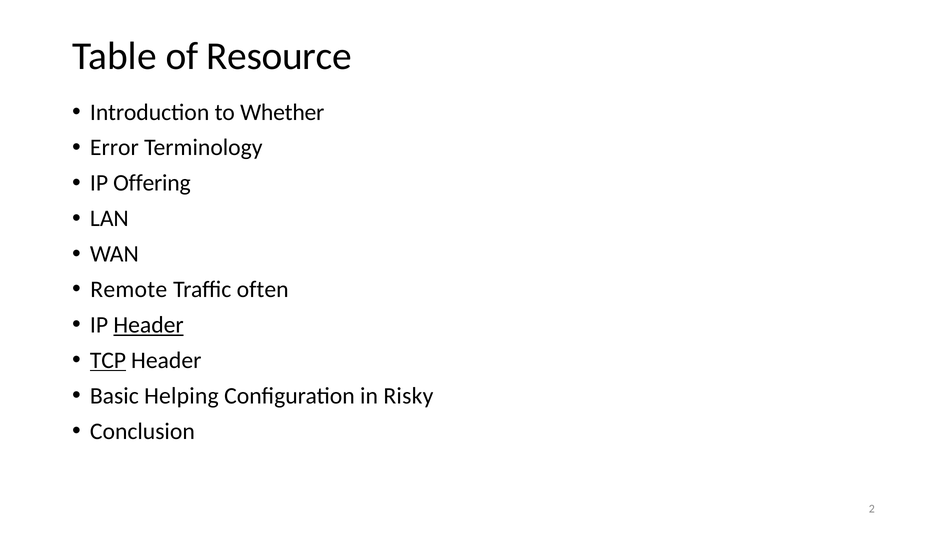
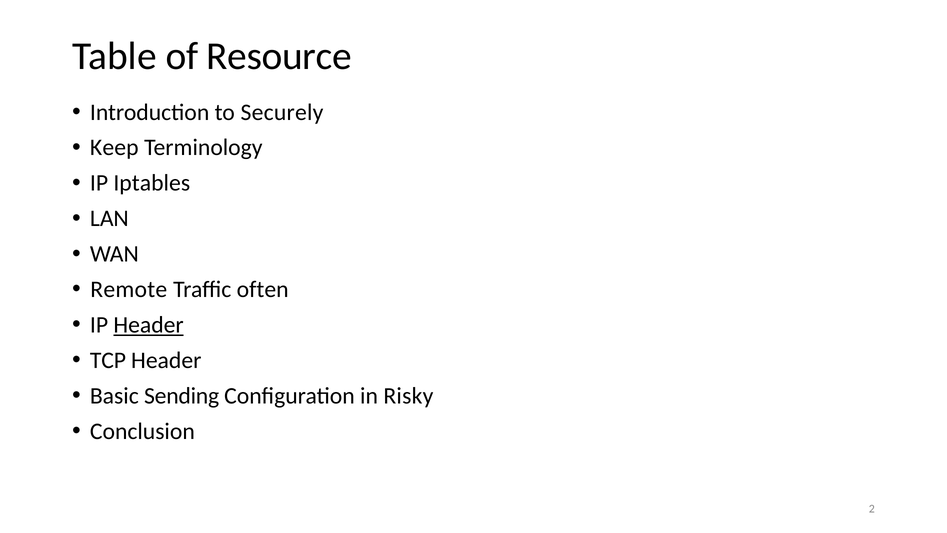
Whether: Whether -> Securely
Error: Error -> Keep
Offering: Offering -> Iptables
TCP underline: present -> none
Helping: Helping -> Sending
